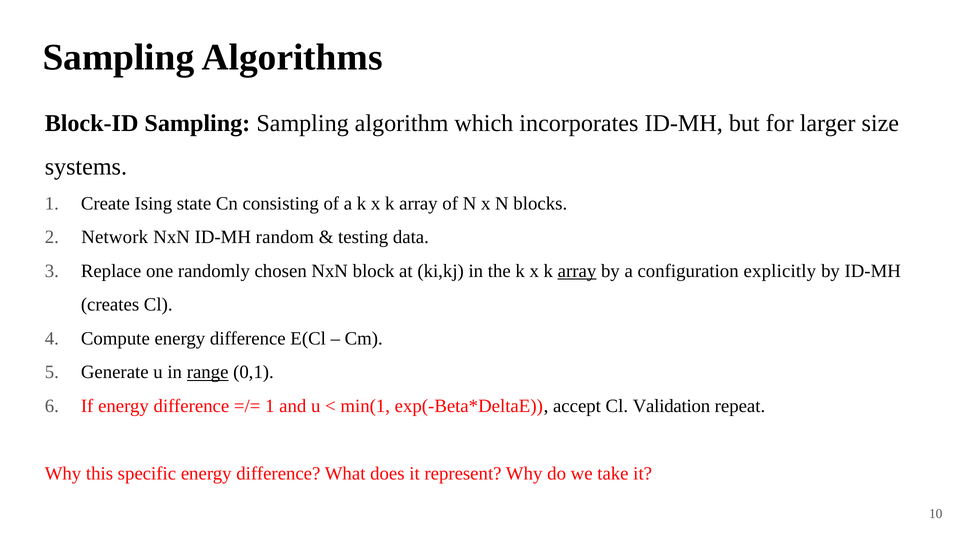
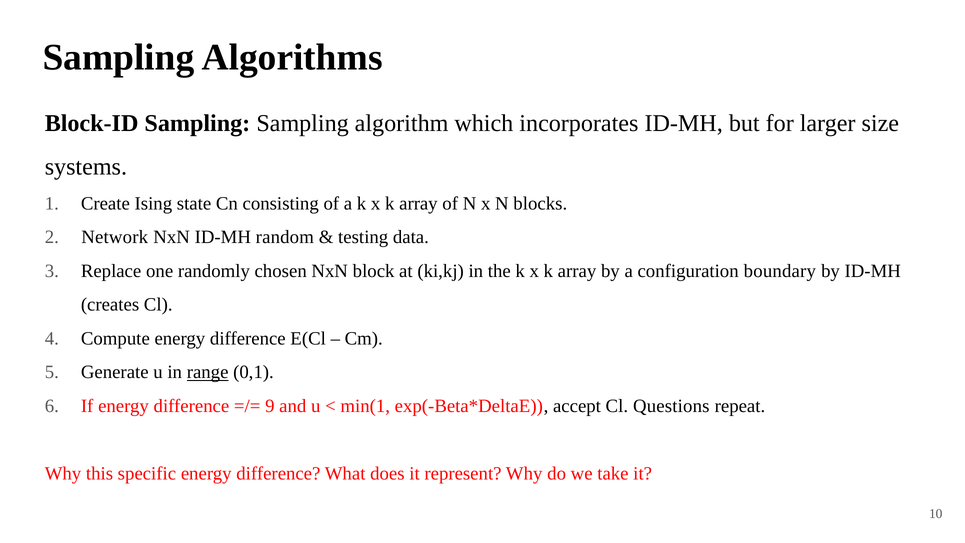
array at (577, 271) underline: present -> none
explicitly: explicitly -> boundary
1 at (270, 406): 1 -> 9
Validation: Validation -> Questions
